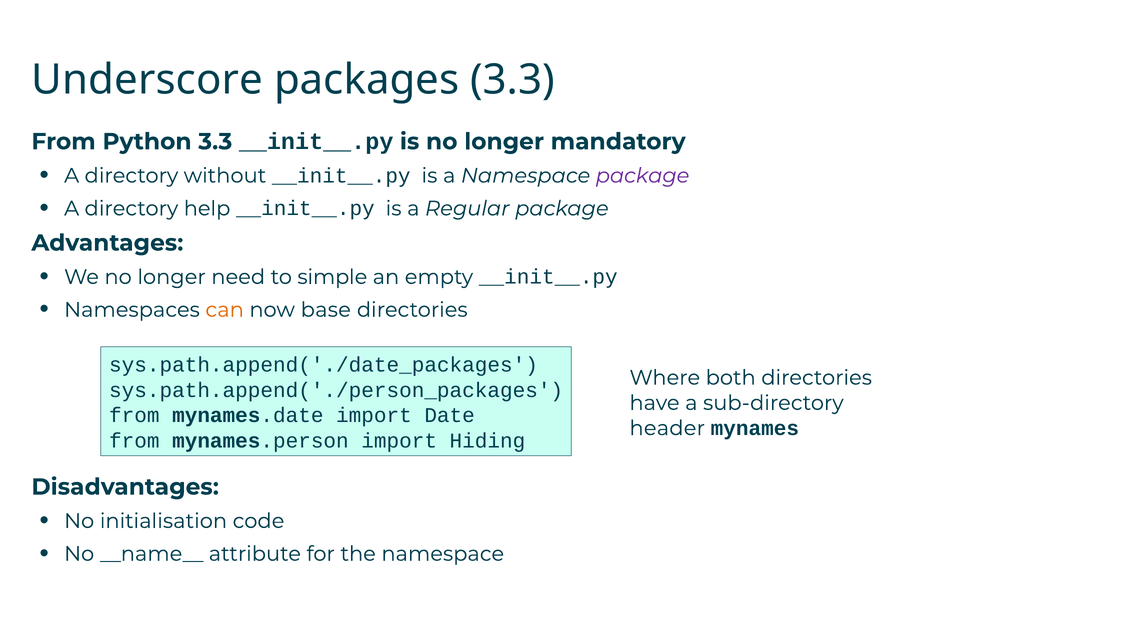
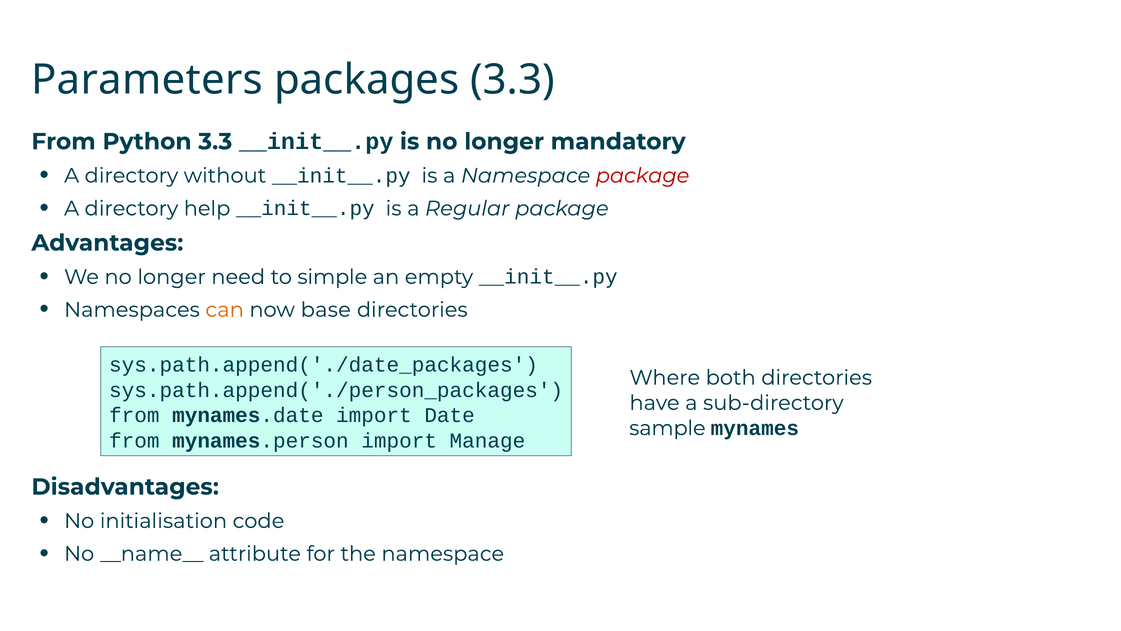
Underscore: Underscore -> Parameters
package at (643, 176) colour: purple -> red
header: header -> sample
Hiding: Hiding -> Manage
